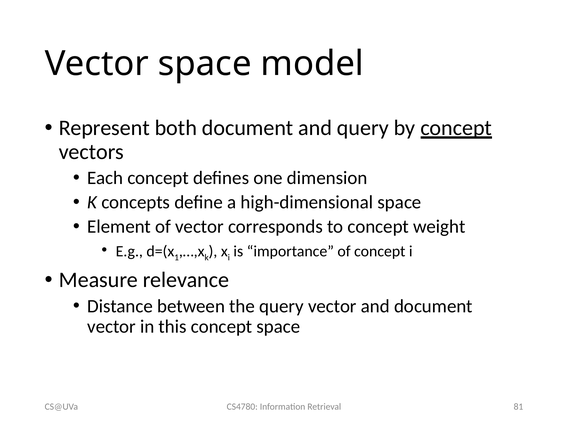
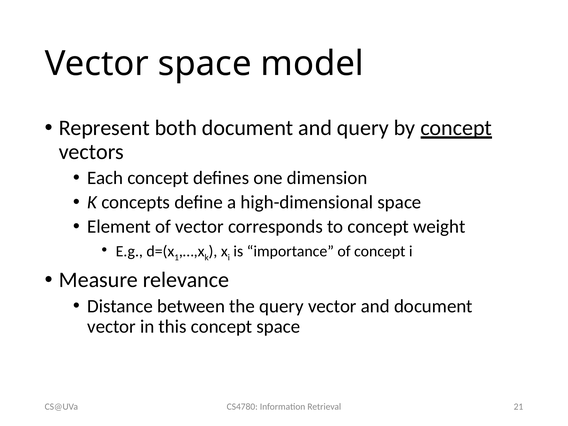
81: 81 -> 21
